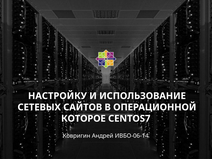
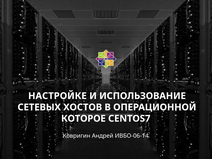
НАСТРОЙКУ: НАСТРОЙКУ -> НАСТРОЙКЕ
САЙТОВ: САЙТОВ -> ХОСТОВ
